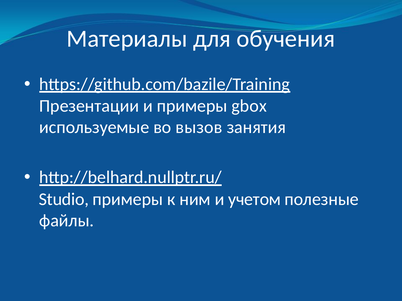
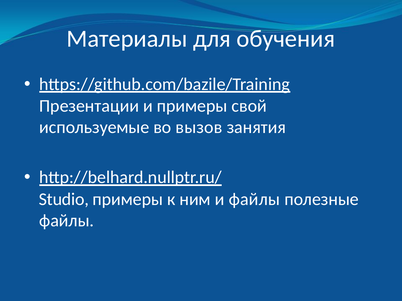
gbox: gbox -> свой
и учетом: учетом -> файлы
